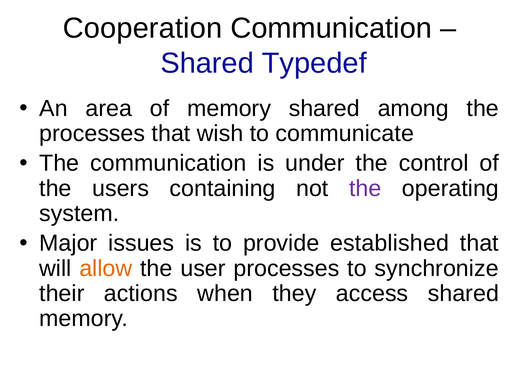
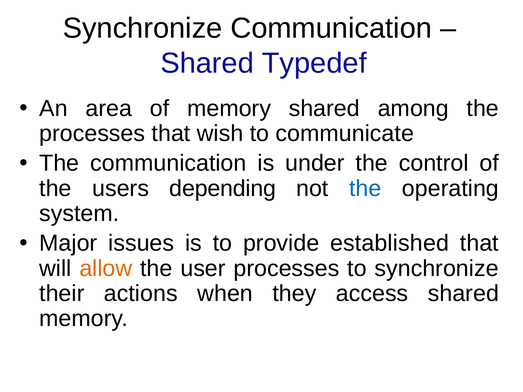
Cooperation at (142, 28): Cooperation -> Synchronize
containing: containing -> depending
the at (365, 189) colour: purple -> blue
